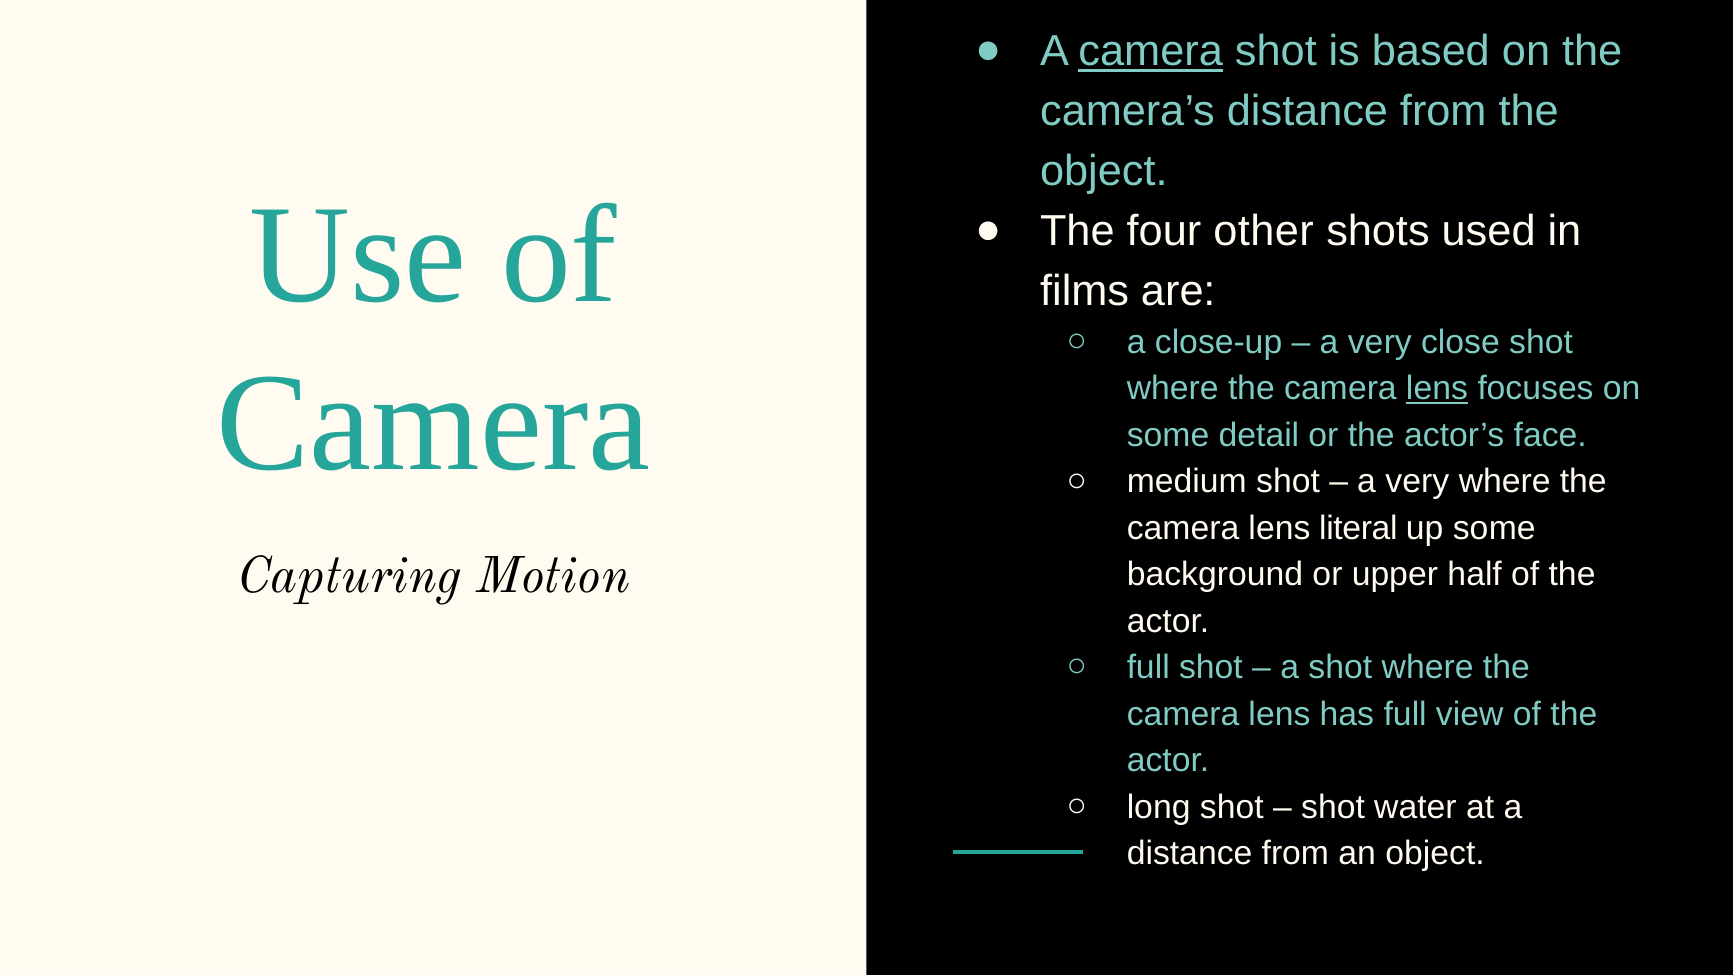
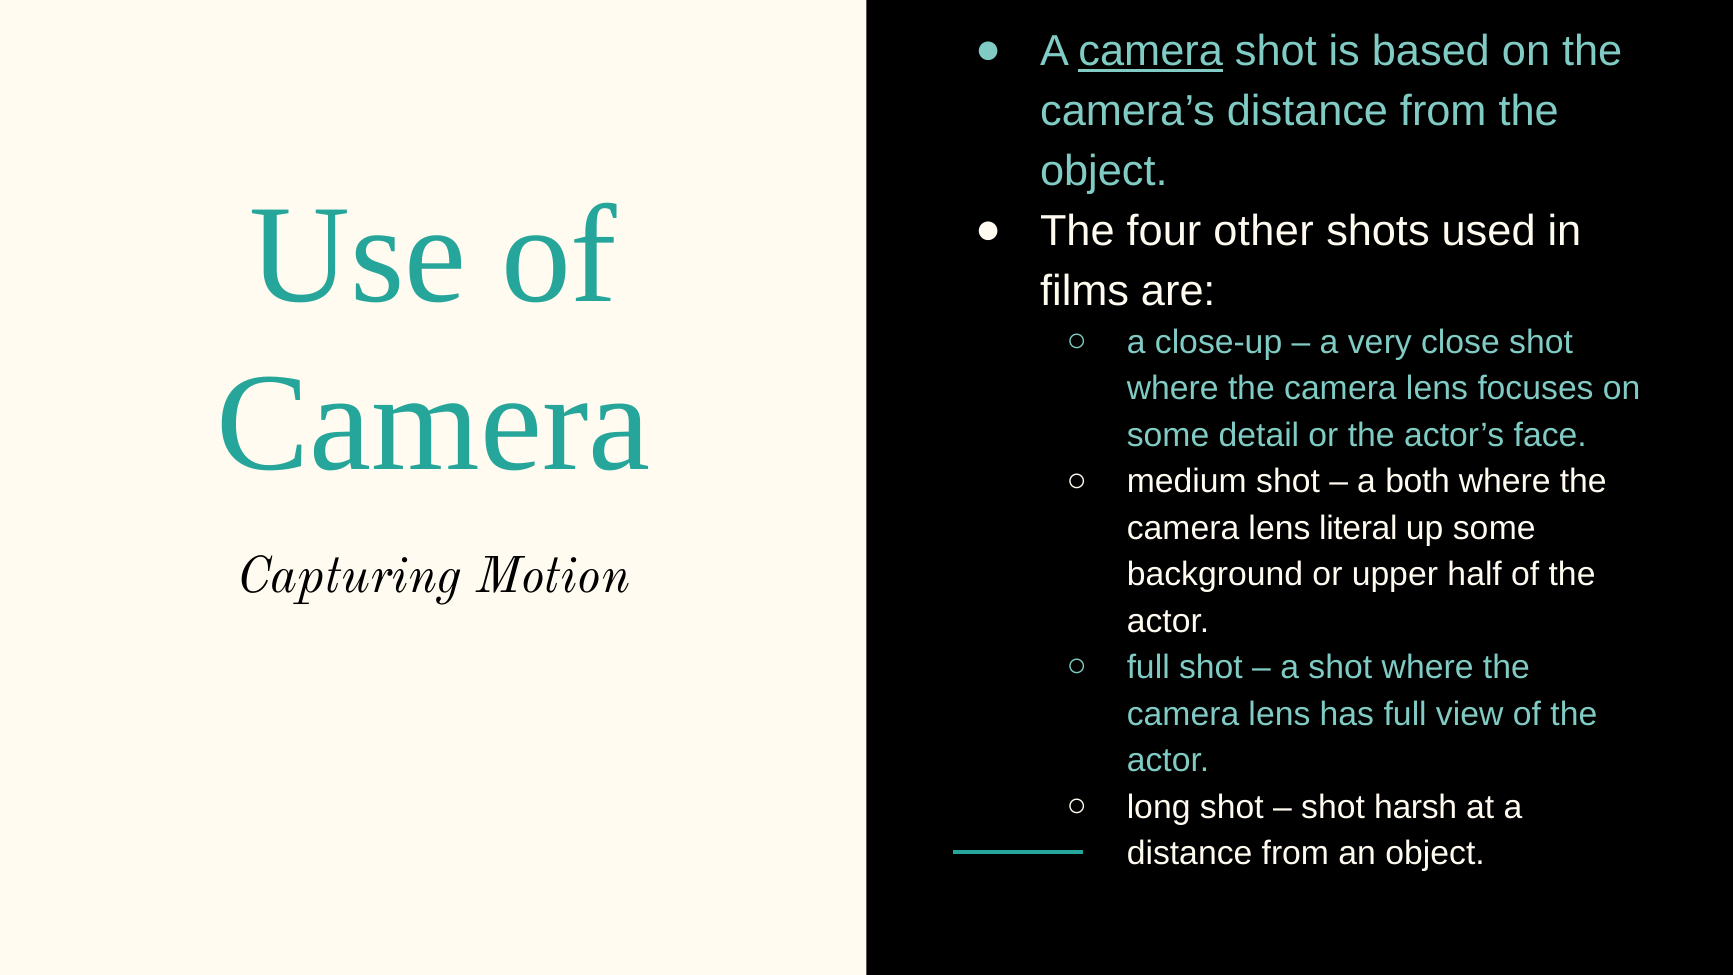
lens at (1437, 389) underline: present -> none
very at (1417, 482): very -> both
water: water -> harsh
